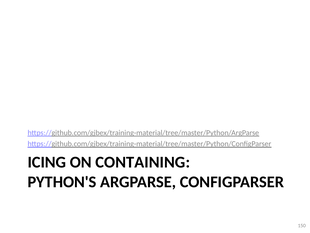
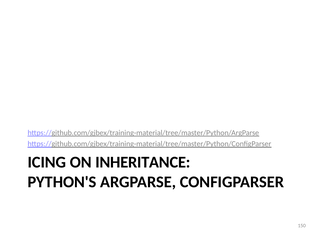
CONTAINING: CONTAINING -> INHERITANCE
